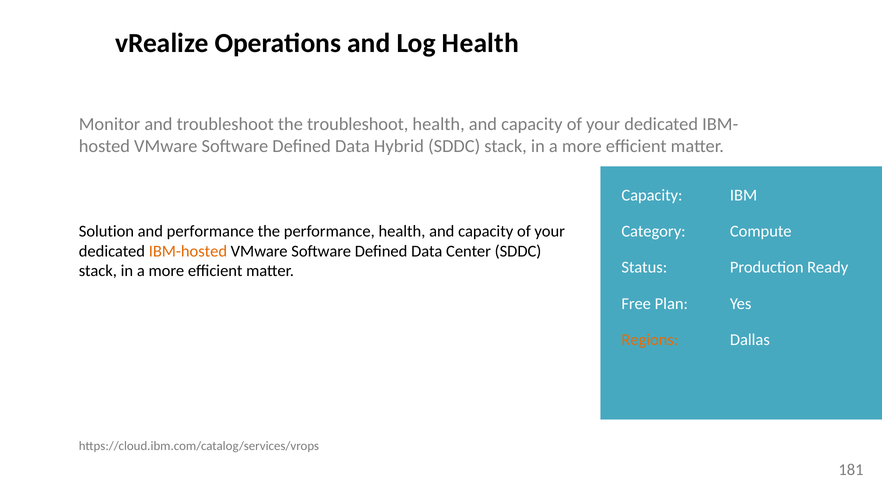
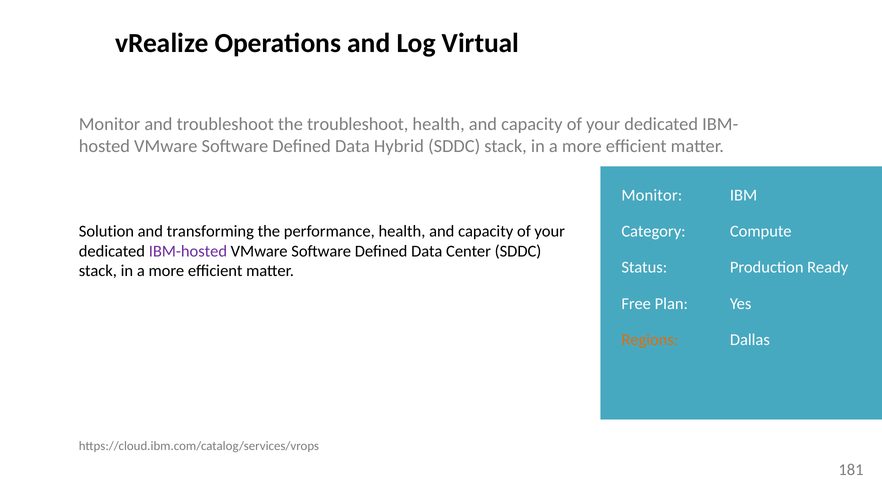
Log Health: Health -> Virtual
Capacity at (652, 195): Capacity -> Monitor
and performance: performance -> transforming
IBM-hosted colour: orange -> purple
